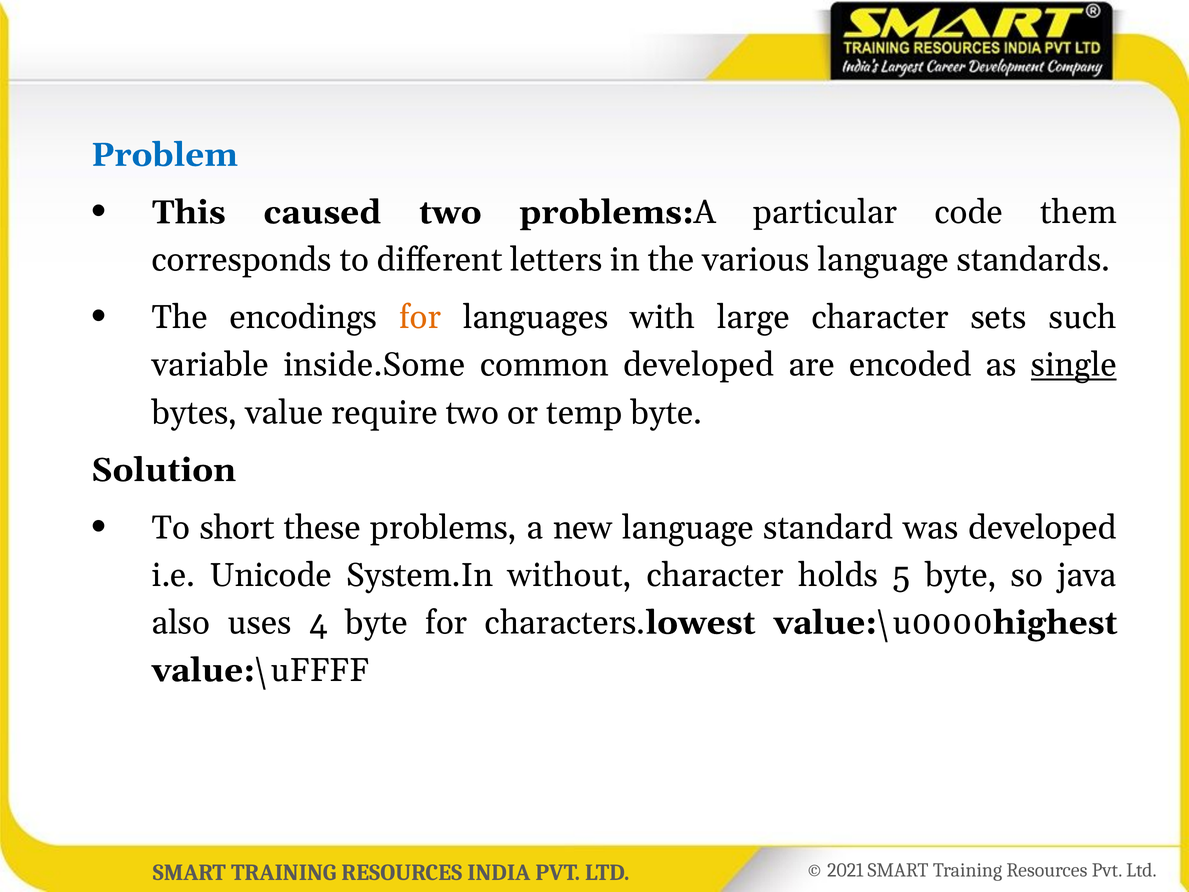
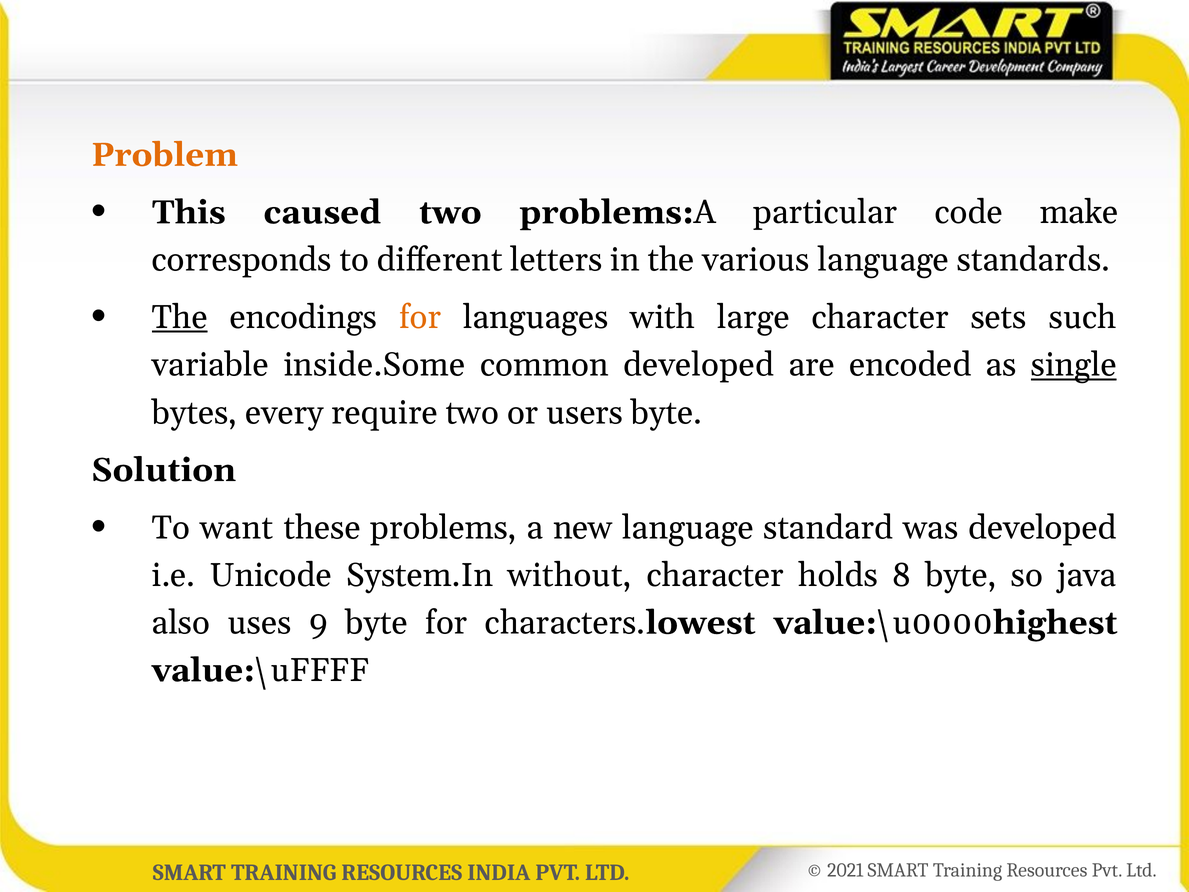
Problem colour: blue -> orange
them: them -> make
The at (180, 317) underline: none -> present
value: value -> every
temp: temp -> users
short: short -> want
5: 5 -> 8
4: 4 -> 9
